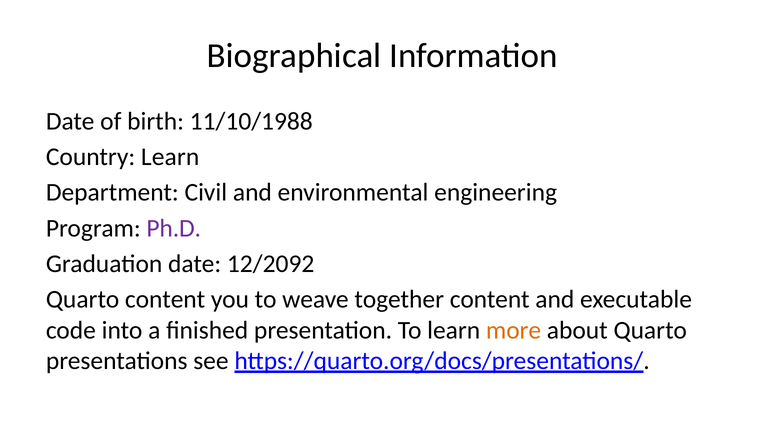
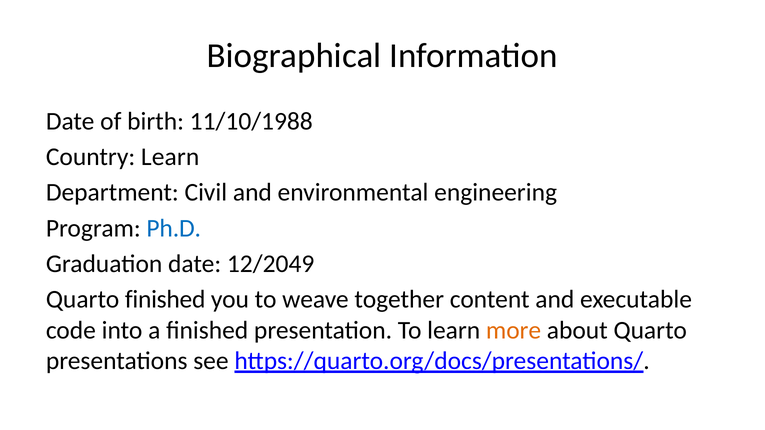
Ph.D colour: purple -> blue
12/2092: 12/2092 -> 12/2049
Quarto content: content -> finished
